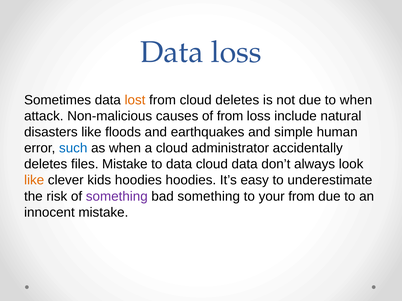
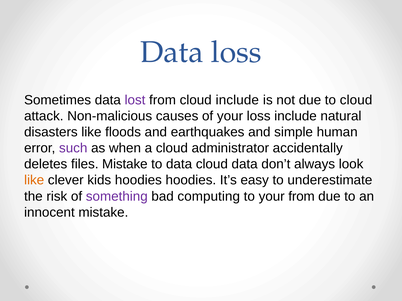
lost colour: orange -> purple
cloud deletes: deletes -> include
to when: when -> cloud
of from: from -> your
such colour: blue -> purple
bad something: something -> computing
